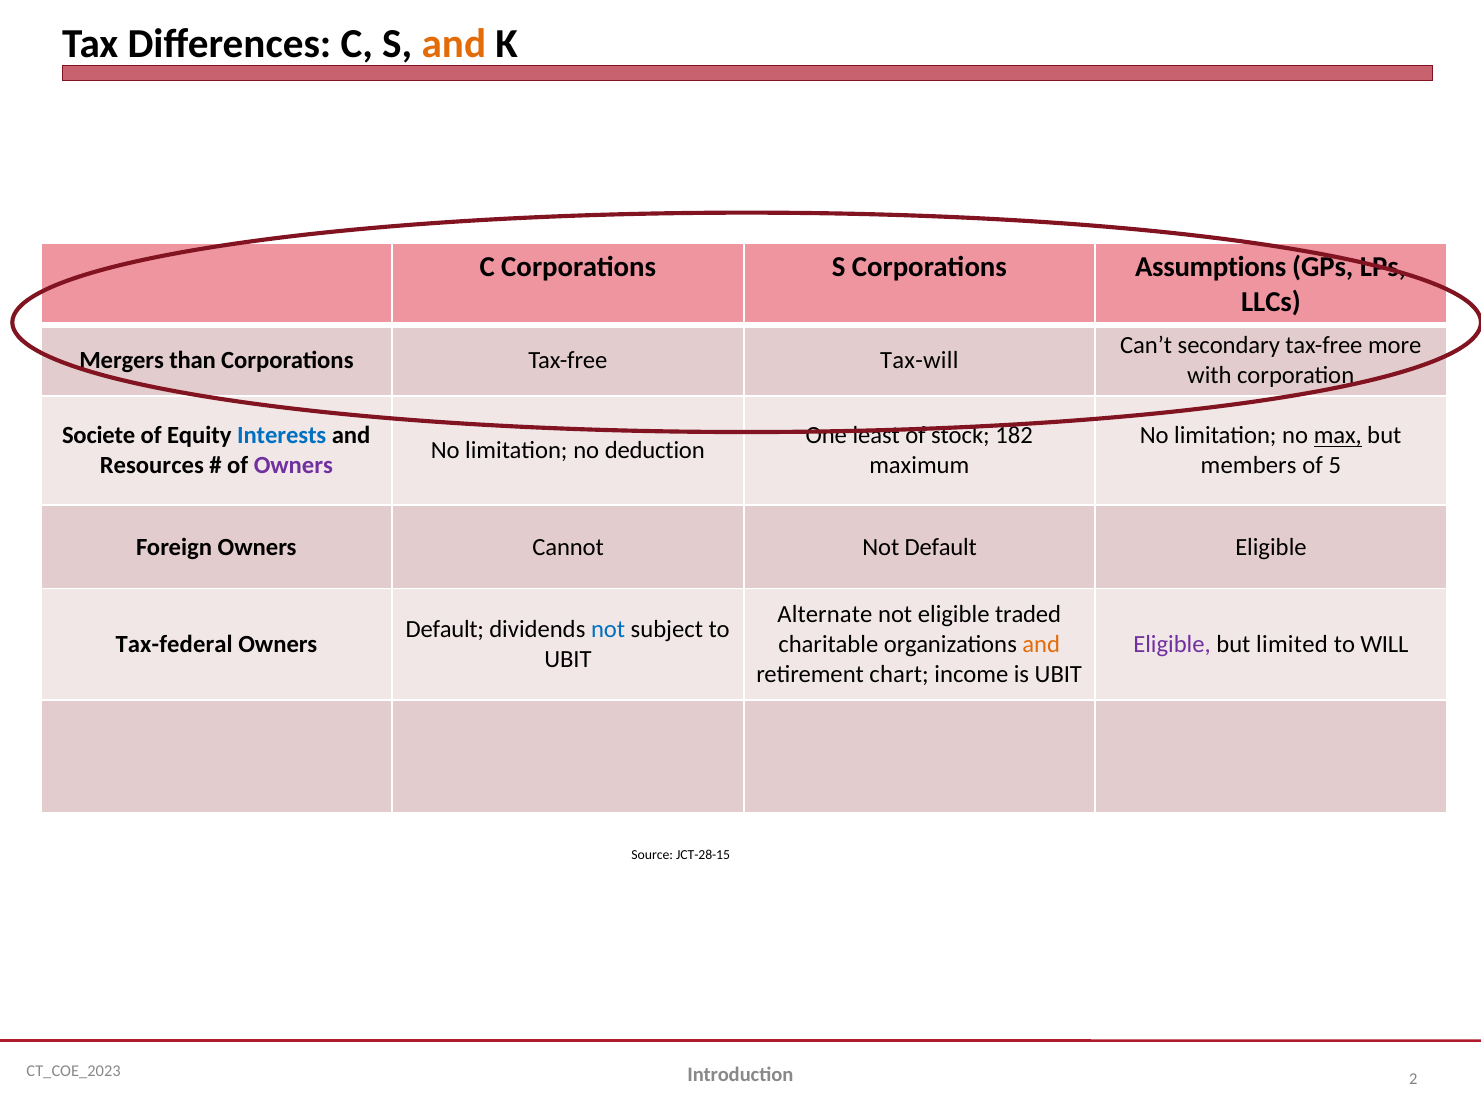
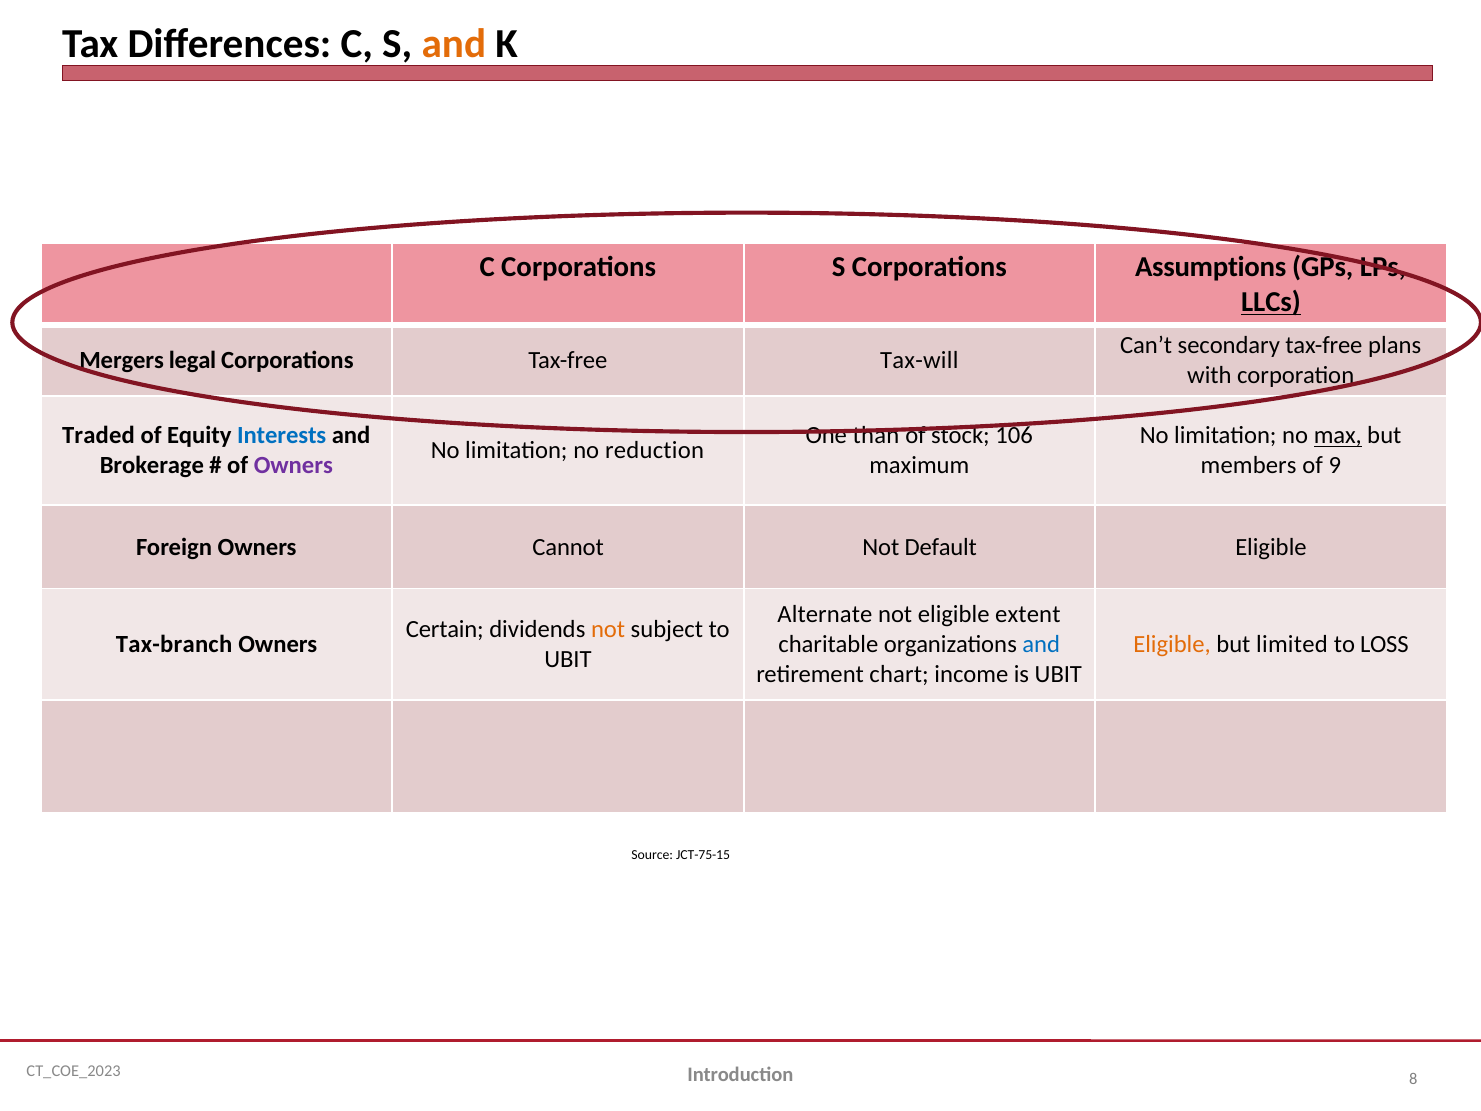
LLCs underline: none -> present
more: more -> plans
than: than -> legal
Societe: Societe -> Traded
least: least -> than
182: 182 -> 106
deduction: deduction -> reduction
Resources: Resources -> Brokerage
5: 5 -> 9
traded: traded -> extent
Default at (445, 629): Default -> Certain
not at (608, 629) colour: blue -> orange
Tax-federal: Tax-federal -> Tax-branch
and at (1041, 644) colour: orange -> blue
Eligible at (1172, 644) colour: purple -> orange
WILL: WILL -> LOSS
JCT-28-15: JCT-28-15 -> JCT-75-15
2: 2 -> 8
